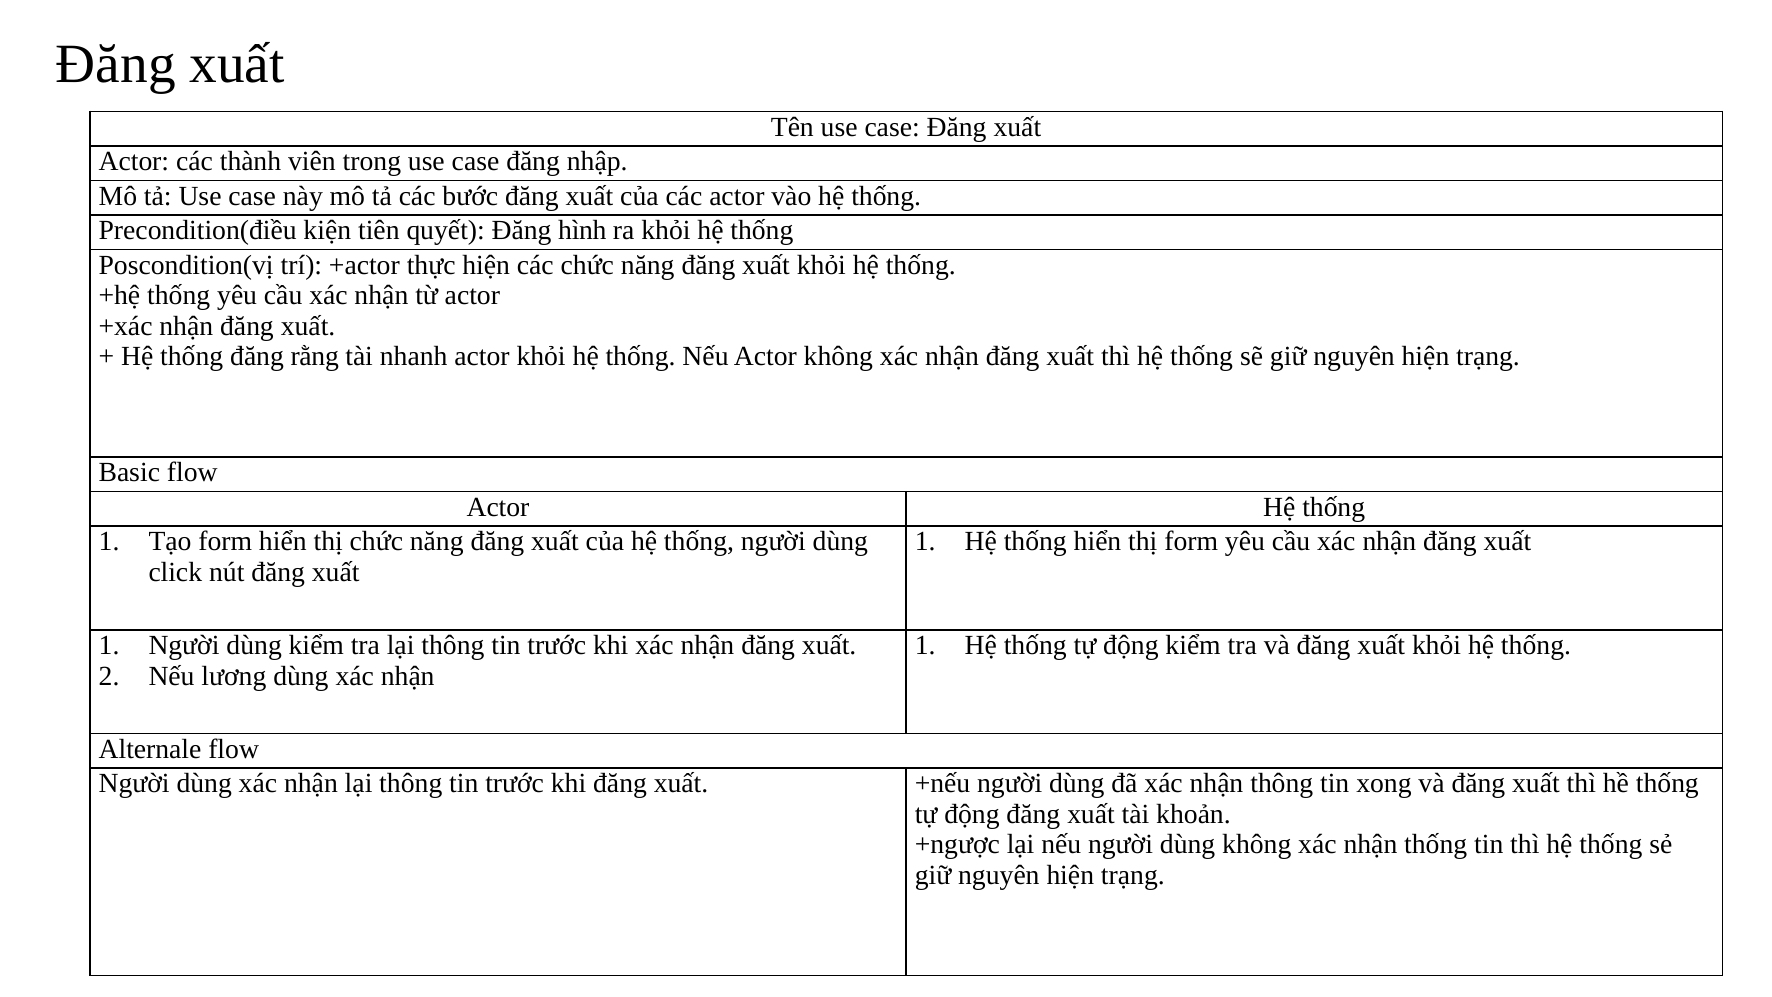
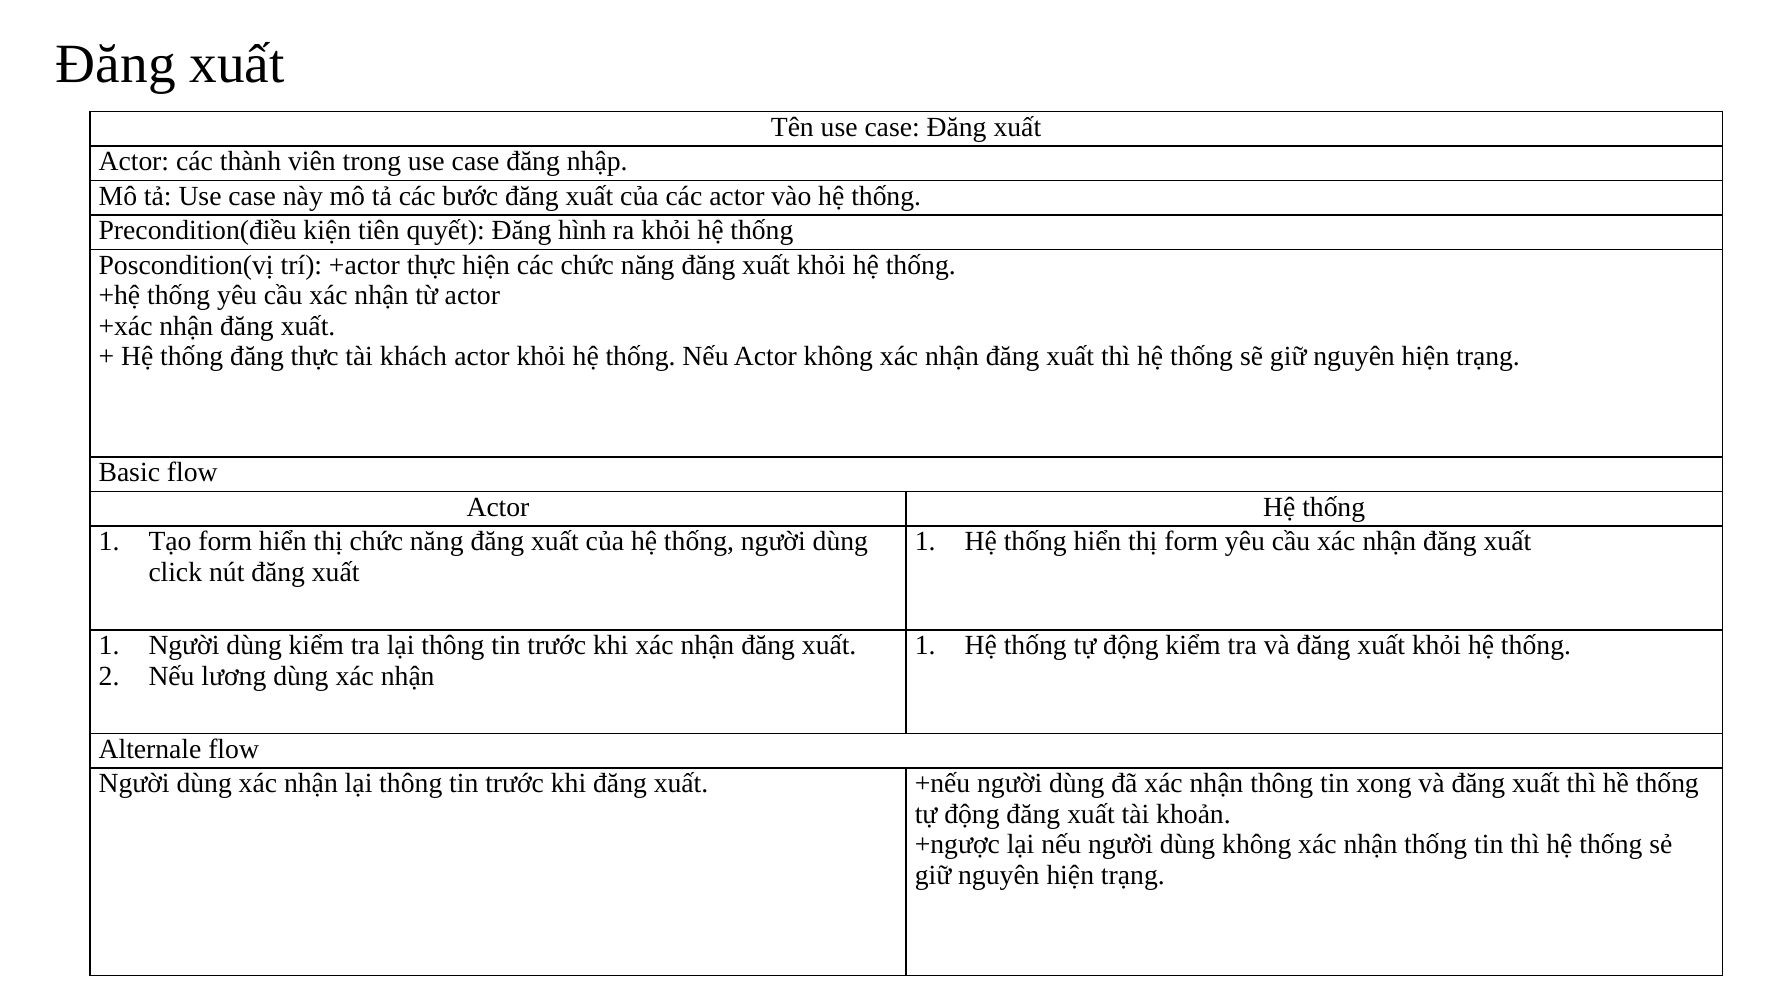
đăng rằng: rằng -> thực
nhanh: nhanh -> khách
